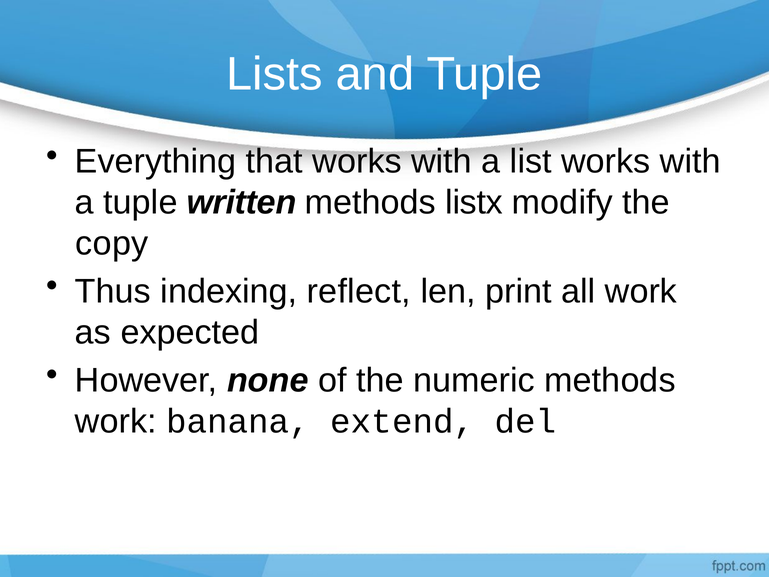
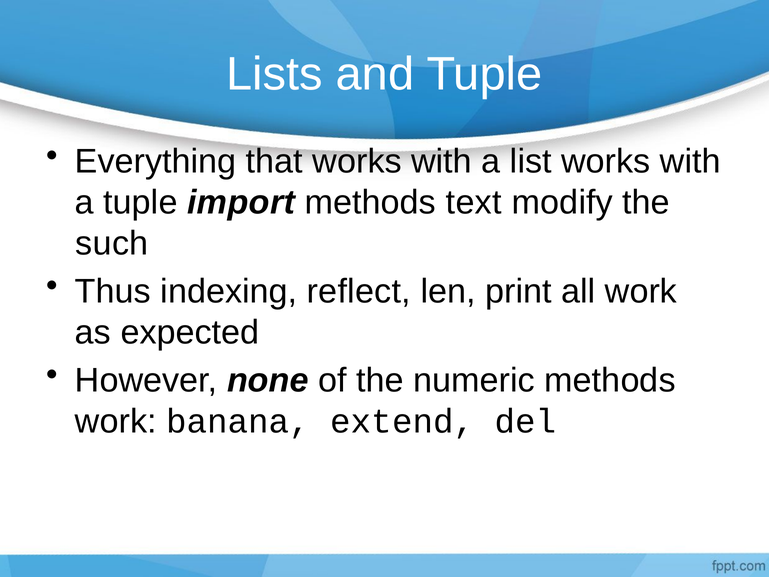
written: written -> import
listx: listx -> text
copy: copy -> such
